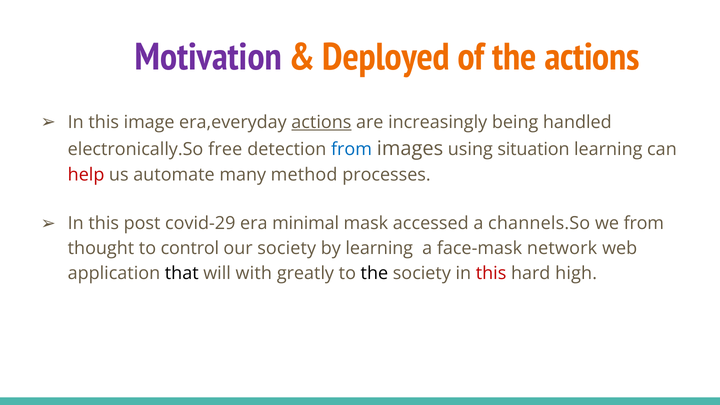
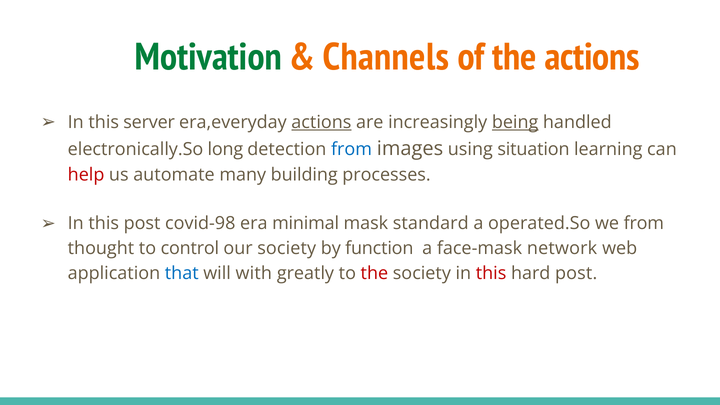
Motivation colour: purple -> green
Deployed: Deployed -> Channels
image: image -> server
being underline: none -> present
free: free -> long
method: method -> building
covid-29: covid-29 -> covid-98
accessed: accessed -> standard
channels.So: channels.So -> operated.So
by learning: learning -> function
that colour: black -> blue
the at (374, 273) colour: black -> red
hard high: high -> post
